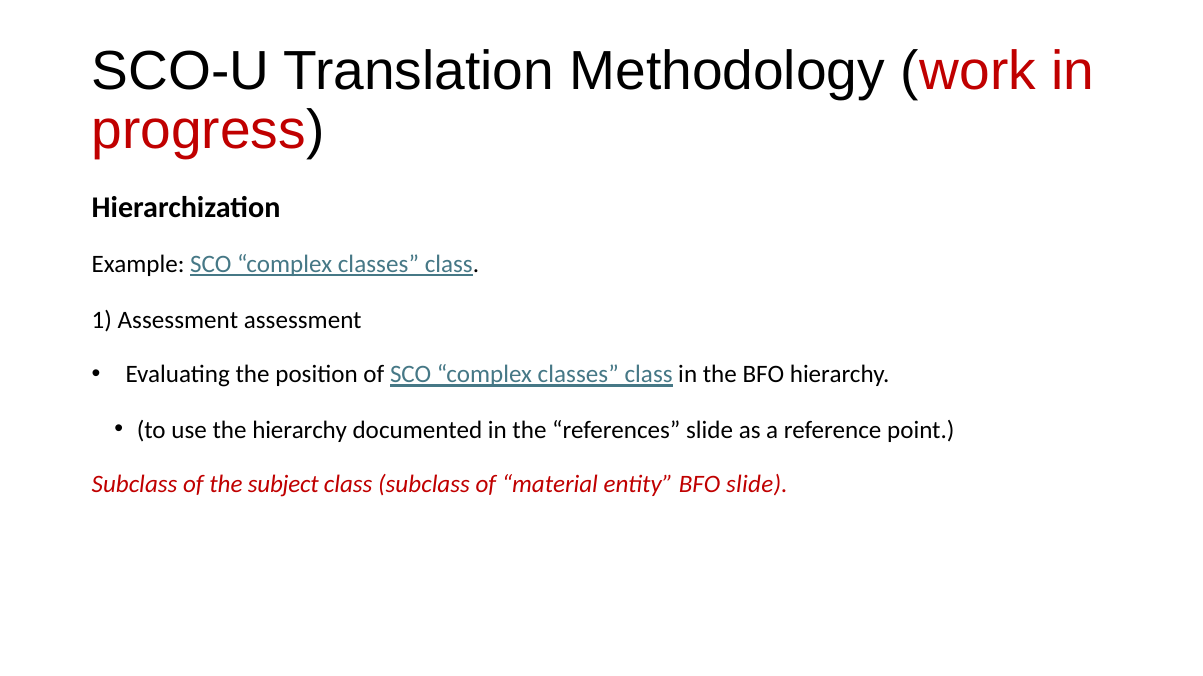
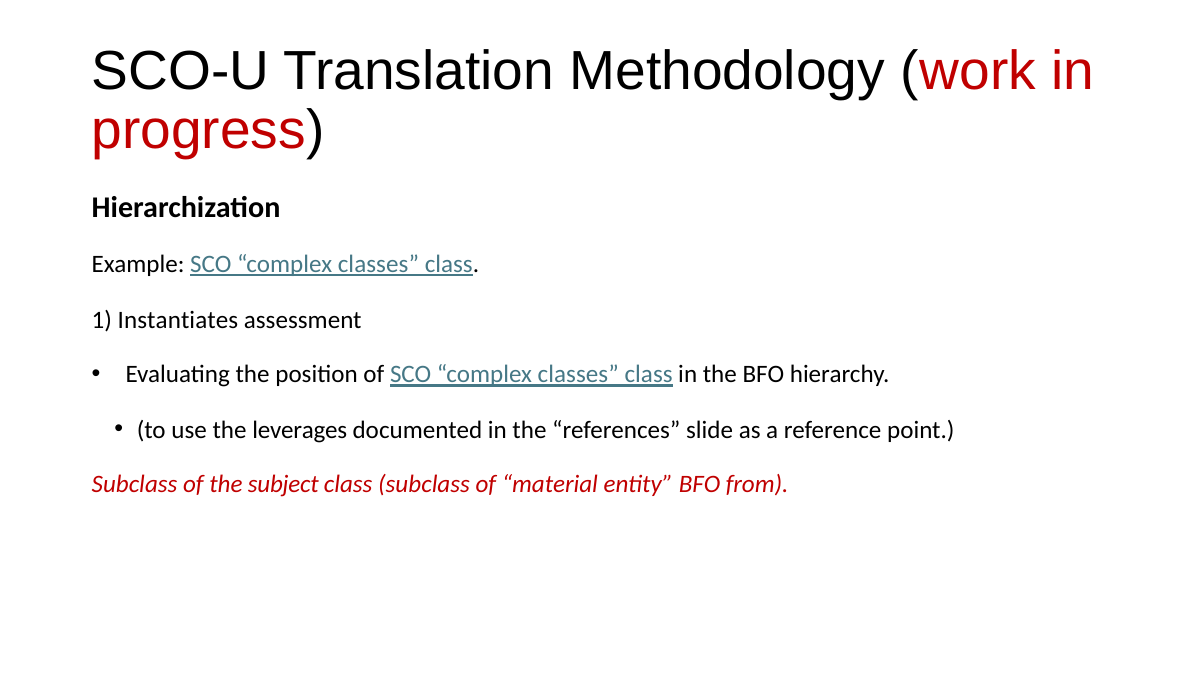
1 Assessment: Assessment -> Instantiates
the hierarchy: hierarchy -> leverages
BFO slide: slide -> from
